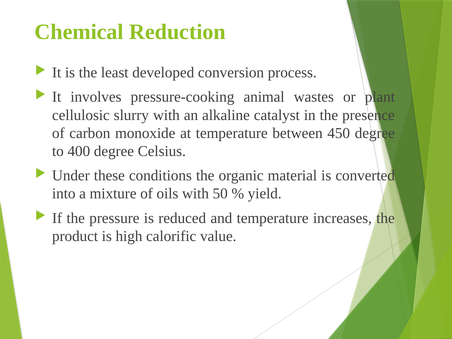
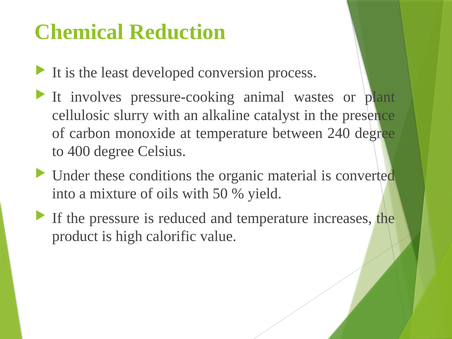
450: 450 -> 240
